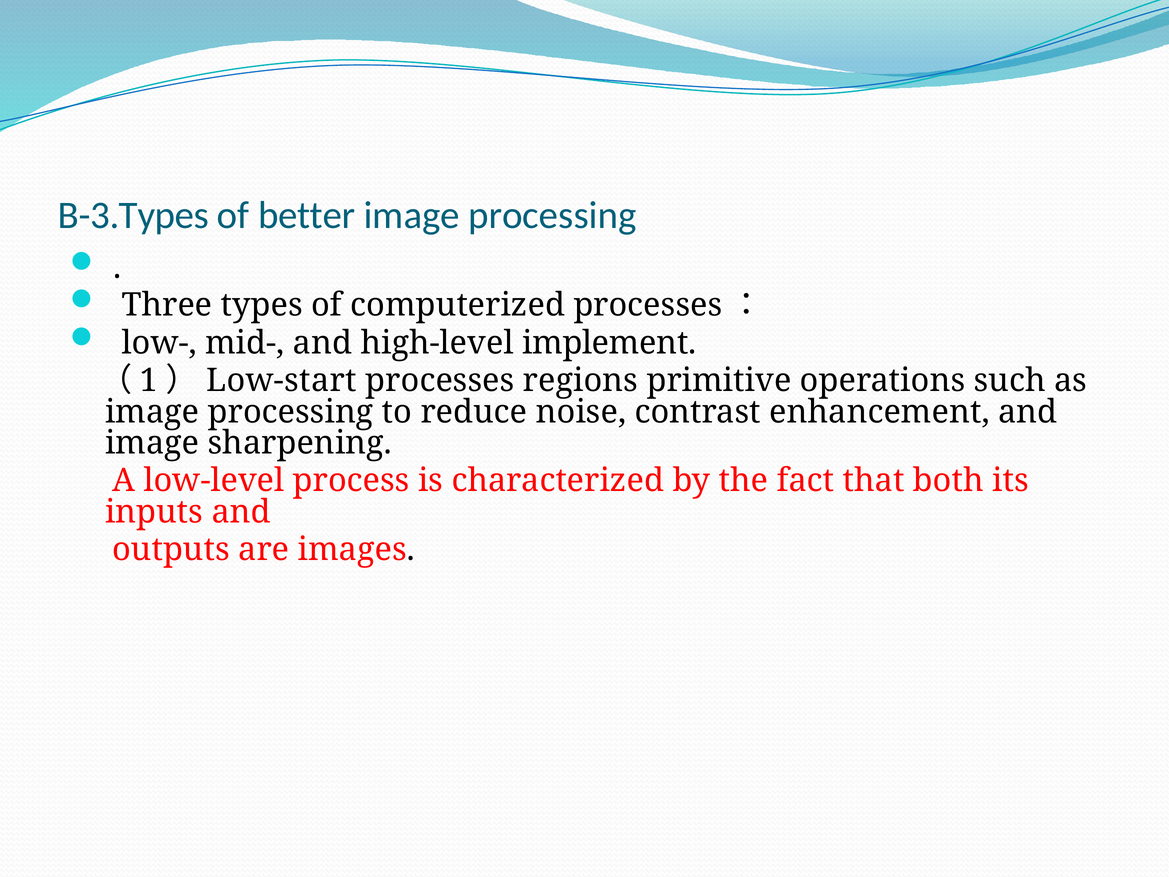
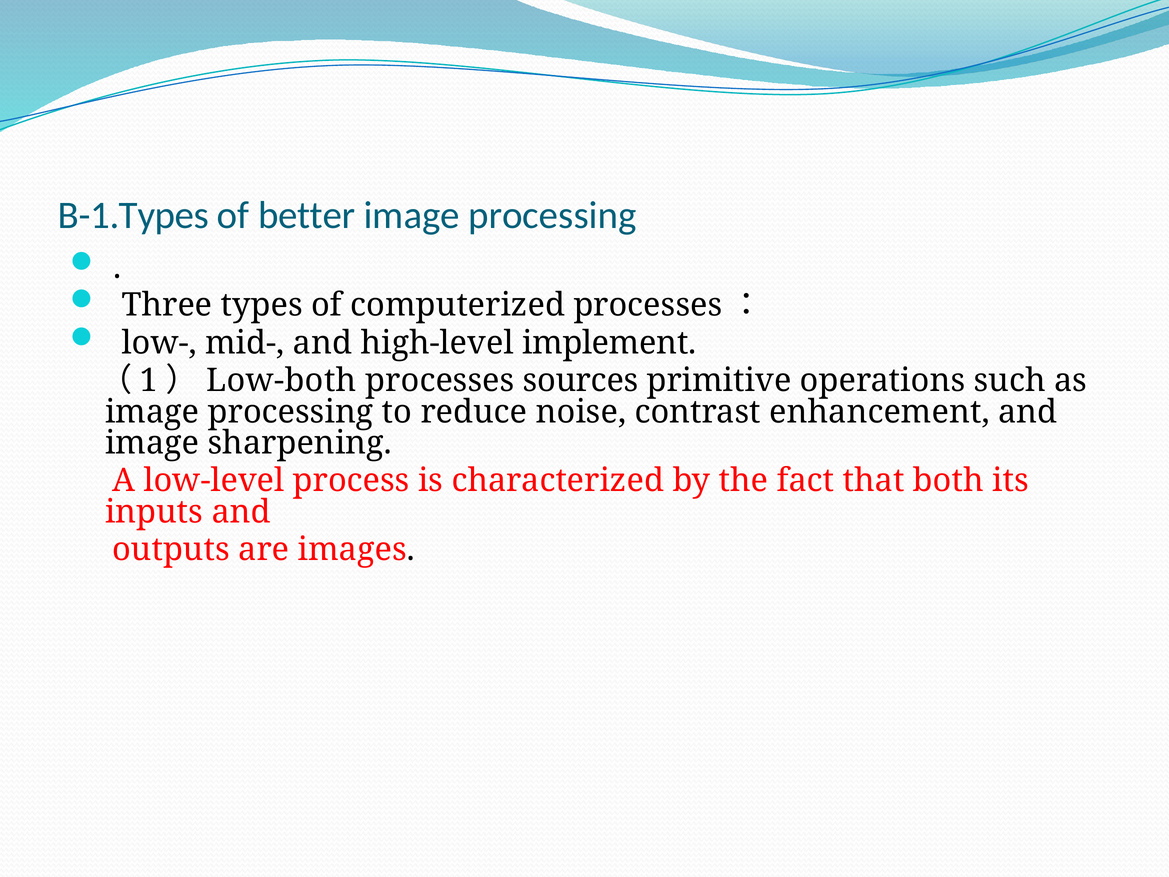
B-3.Types: B-3.Types -> B-1.Types
Low-start: Low-start -> Low-both
regions: regions -> sources
